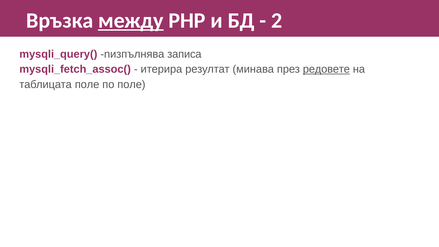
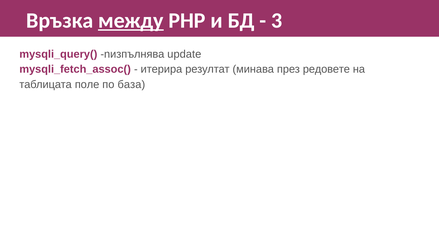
2: 2 -> 3
записа: записа -> update
редовете underline: present -> none
по поле: поле -> база
